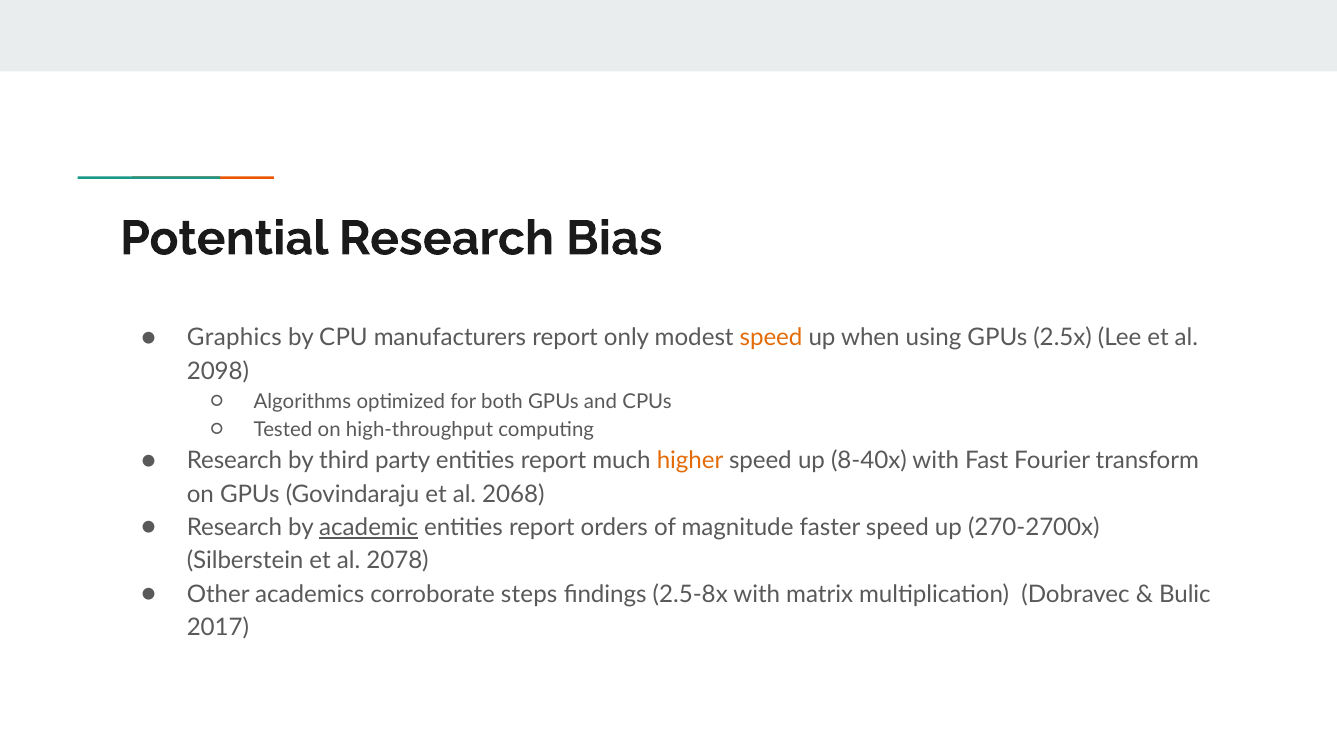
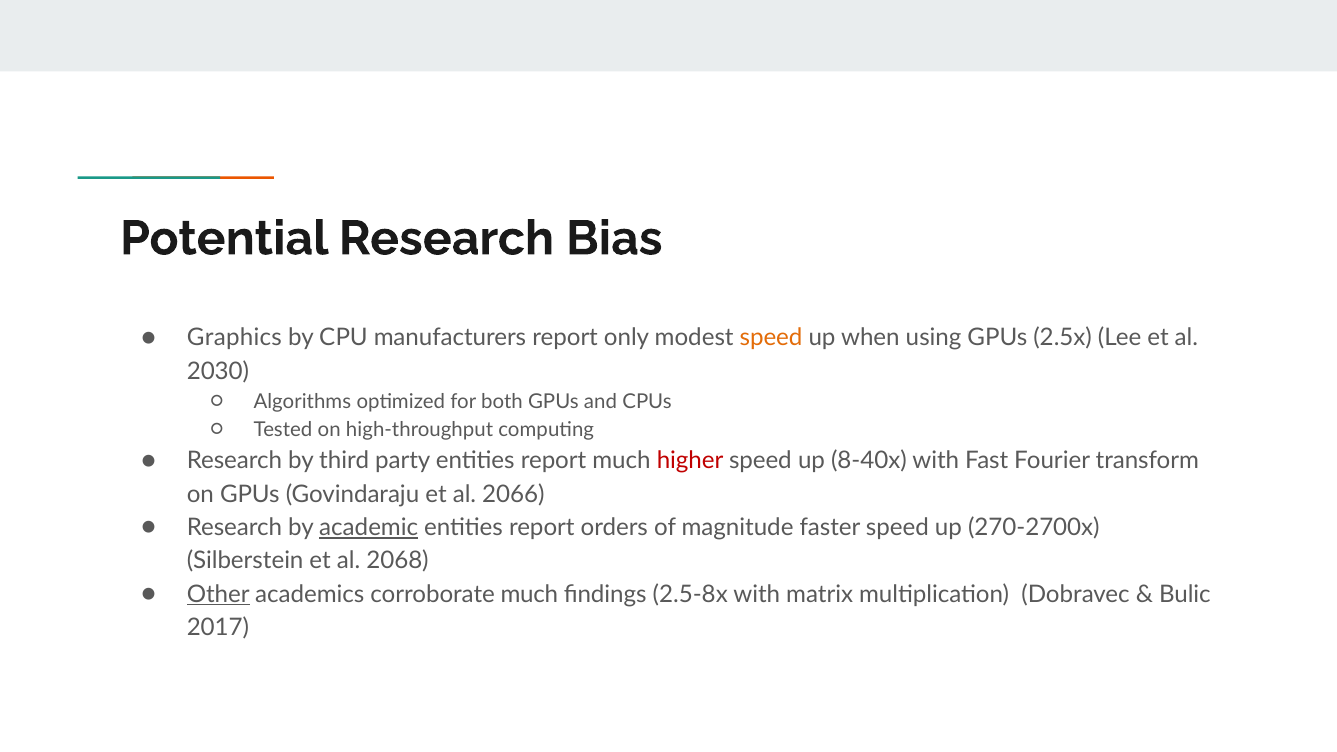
2098: 2098 -> 2030
higher colour: orange -> red
2068: 2068 -> 2066
2078: 2078 -> 2068
Other underline: none -> present
corroborate steps: steps -> much
